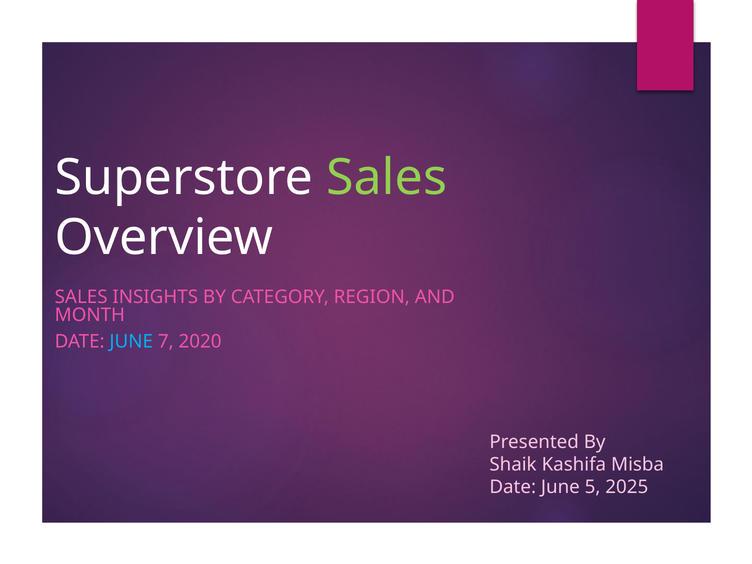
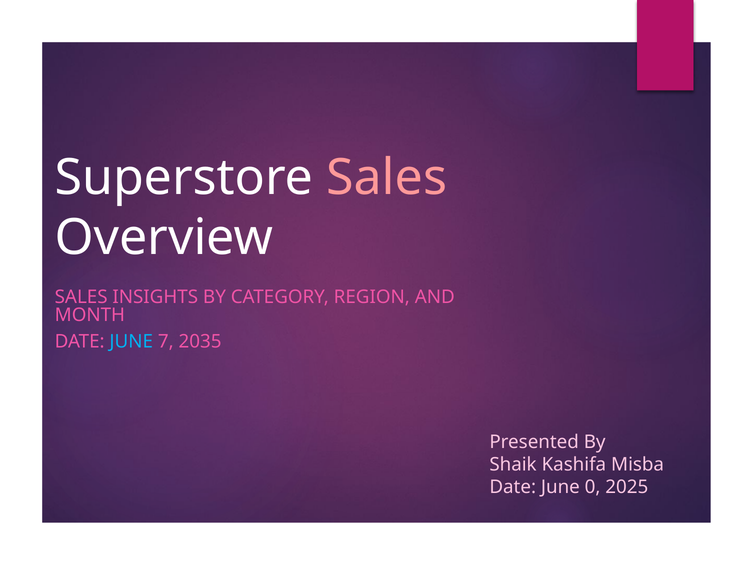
Sales at (387, 178) colour: light green -> pink
2020: 2020 -> 2035
5: 5 -> 0
